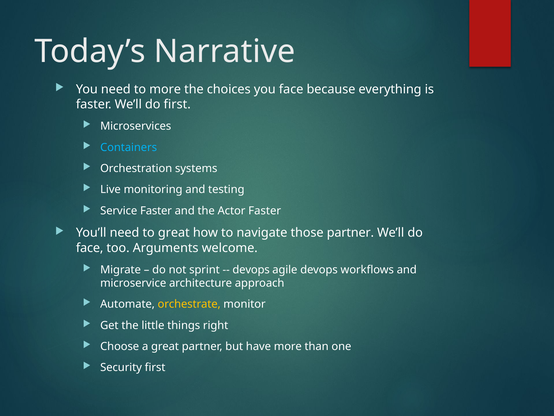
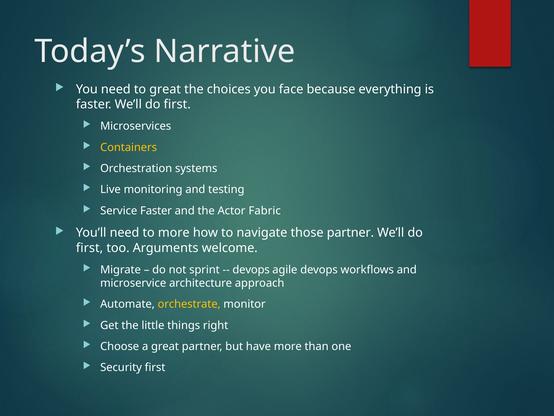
to more: more -> great
Containers colour: light blue -> yellow
Actor Faster: Faster -> Fabric
to great: great -> more
face at (90, 248): face -> first
